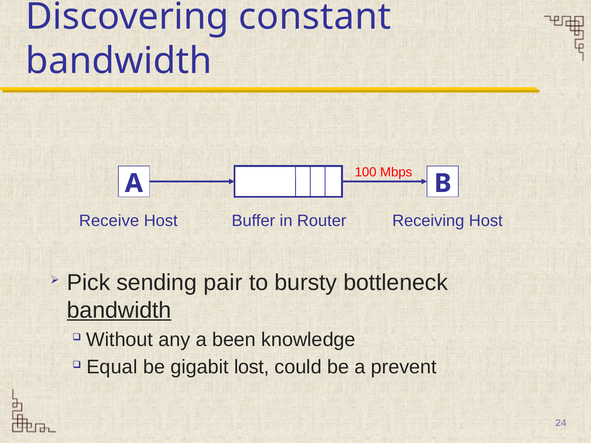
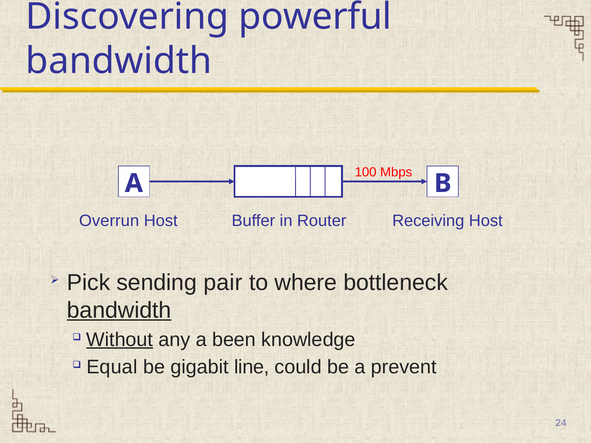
constant: constant -> powerful
Receive: Receive -> Overrun
bursty: bursty -> where
Without underline: none -> present
lost: lost -> line
